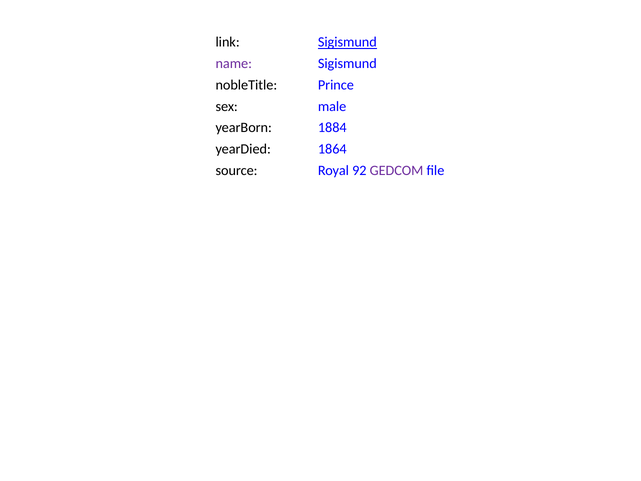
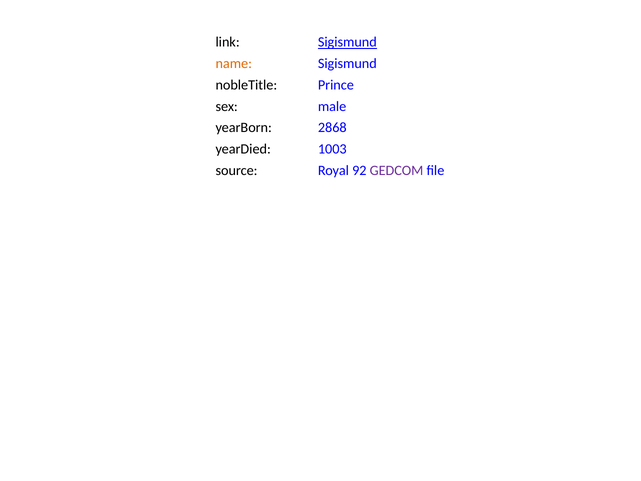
name colour: purple -> orange
1884: 1884 -> 2868
1864: 1864 -> 1003
